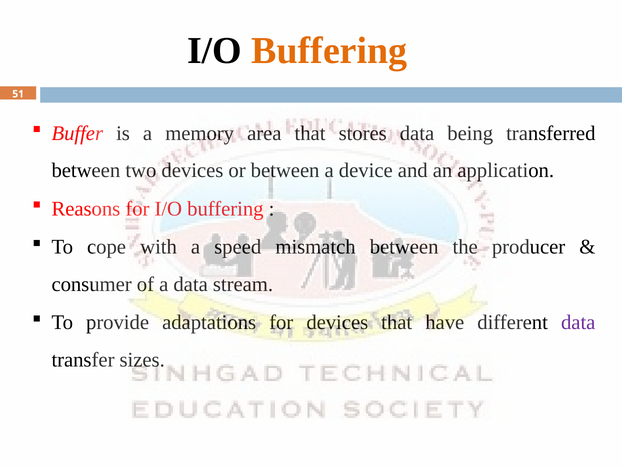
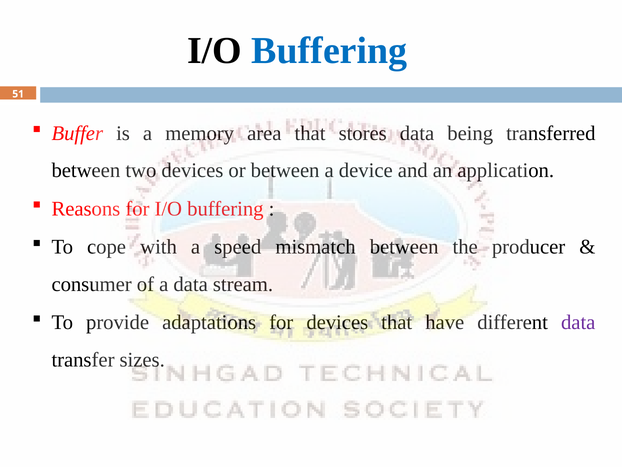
Buffering at (329, 51) colour: orange -> blue
